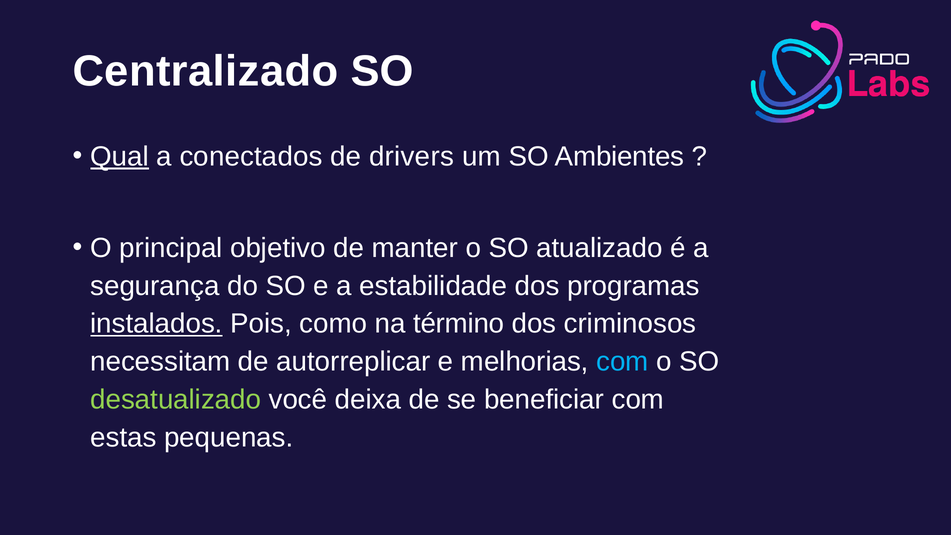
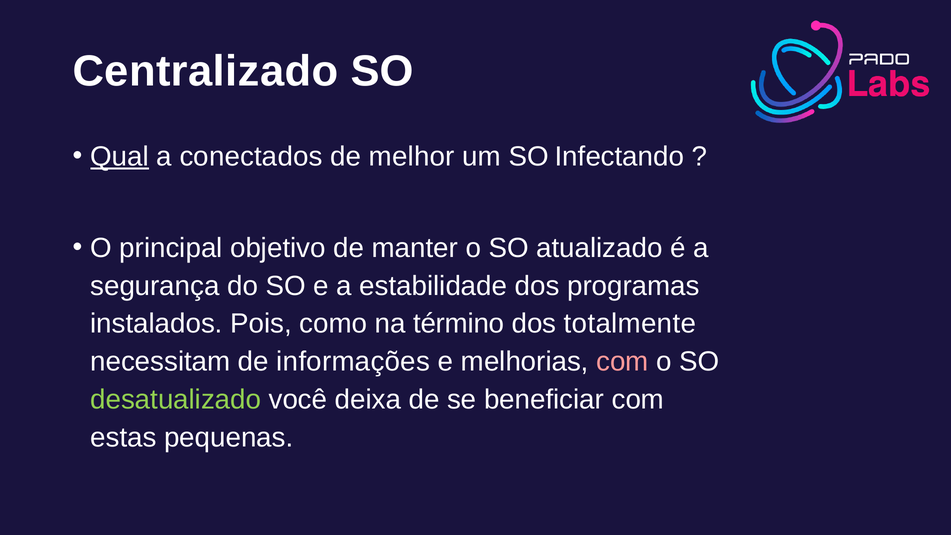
drivers: drivers -> melhor
Ambientes: Ambientes -> Infectando
instalados underline: present -> none
criminosos: criminosos -> totalmente
autorreplicar: autorreplicar -> informações
com at (622, 362) colour: light blue -> pink
